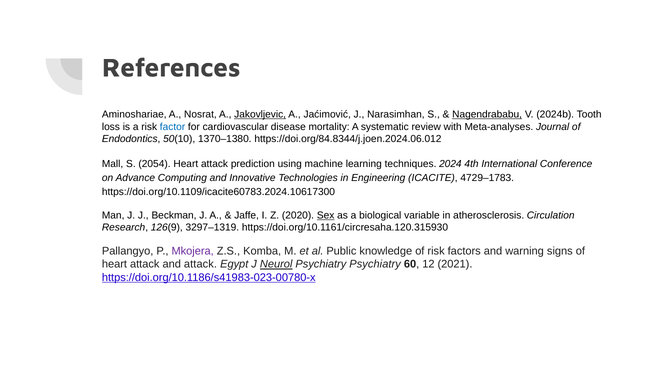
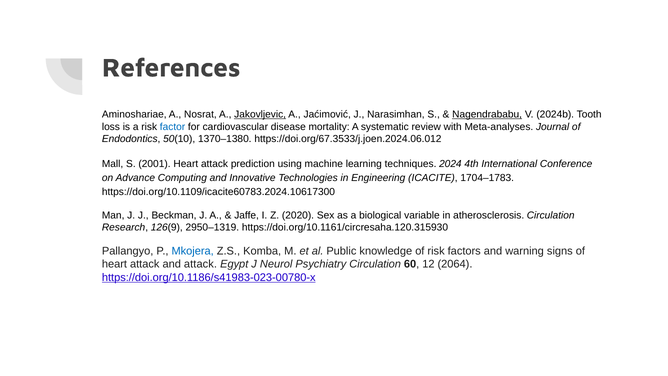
https://doi.org/84.8344/j.joen.2024.06.012: https://doi.org/84.8344/j.joen.2024.06.012 -> https://doi.org/67.3533/j.joen.2024.06.012
2054: 2054 -> 2001
4729–1783: 4729–1783 -> 1704–1783
Sex underline: present -> none
3297–1319: 3297–1319 -> 2950–1319
Mkojera colour: purple -> blue
Neurol underline: present -> none
Psychiatry Psychiatry: Psychiatry -> Circulation
2021: 2021 -> 2064
